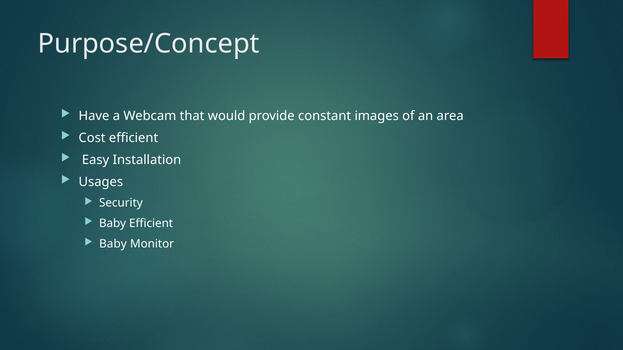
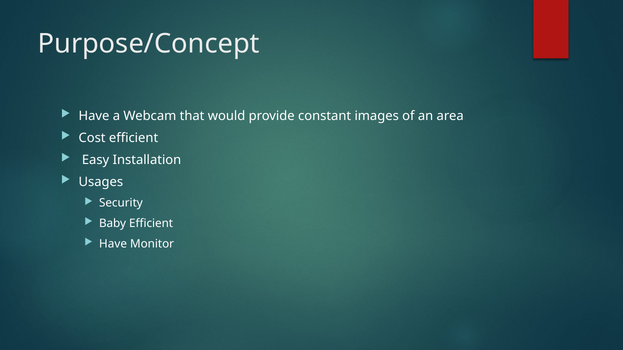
Baby at (113, 244): Baby -> Have
